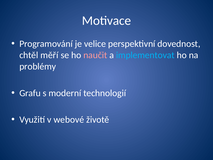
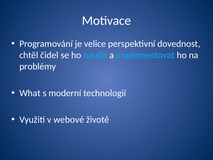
měří: měří -> čidel
naučit colour: pink -> light blue
Grafu: Grafu -> What
